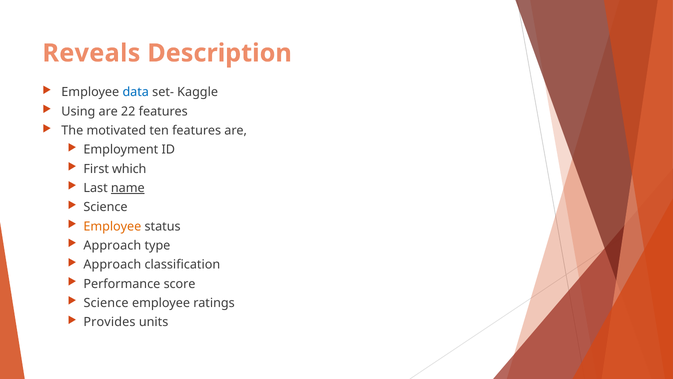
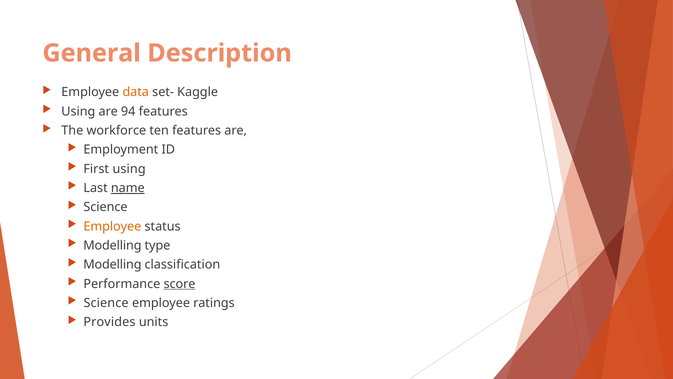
Reveals: Reveals -> General
data colour: blue -> orange
22: 22 -> 94
motivated: motivated -> workforce
First which: which -> using
Approach at (112, 245): Approach -> Modelling
Approach at (112, 264): Approach -> Modelling
score underline: none -> present
